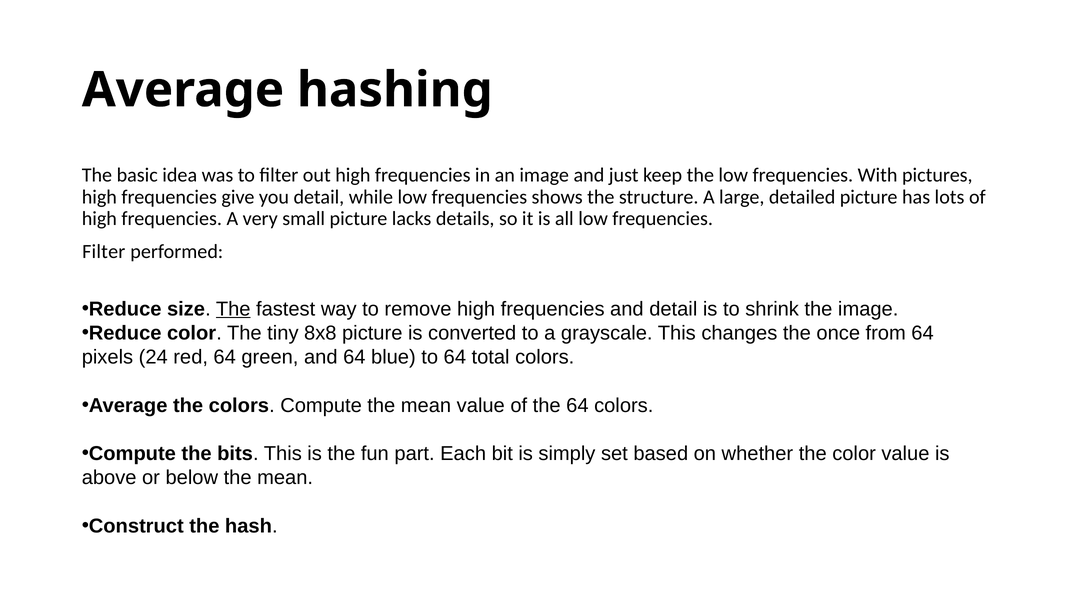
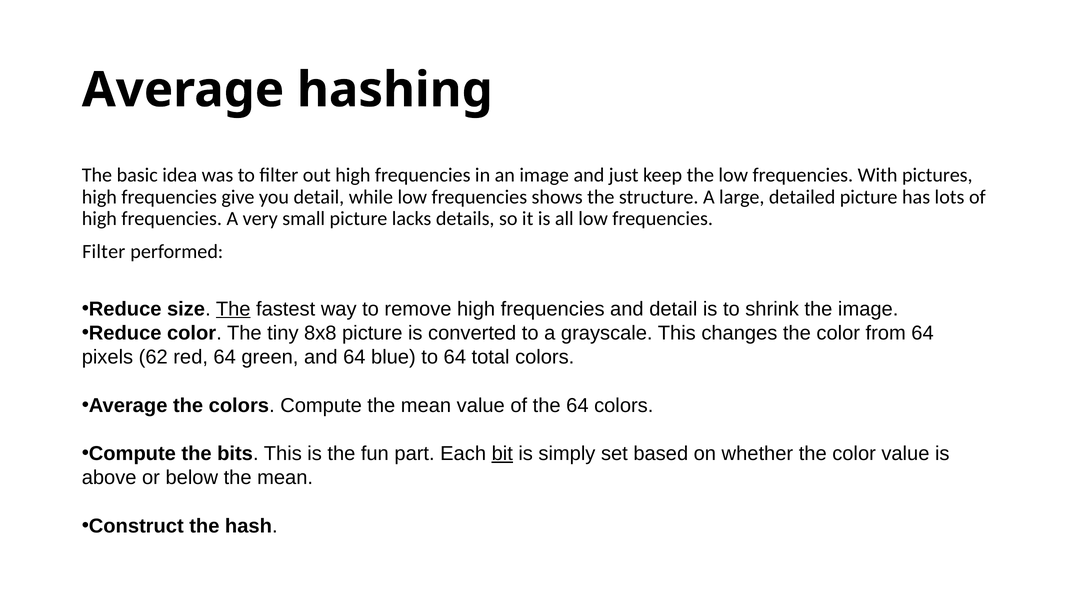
changes the once: once -> color
24: 24 -> 62
bit underline: none -> present
